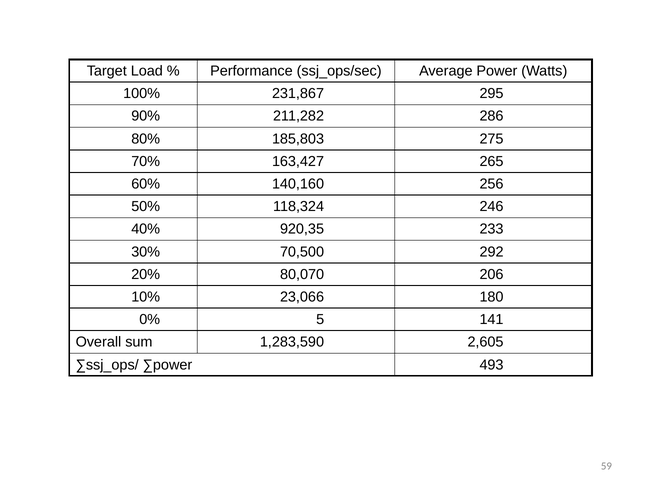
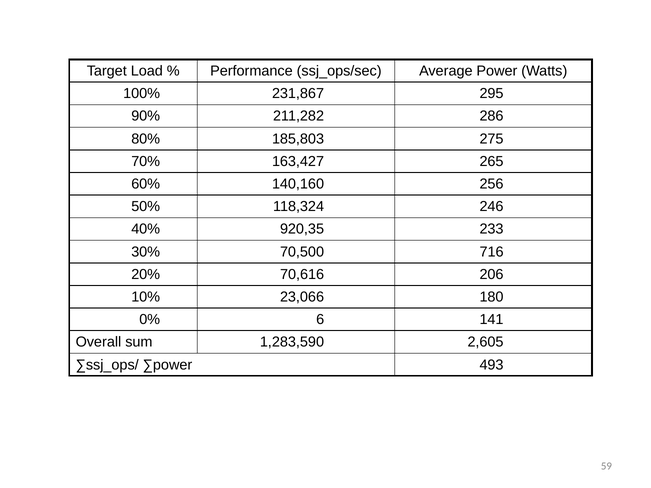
292: 292 -> 716
80,070: 80,070 -> 70,616
5: 5 -> 6
